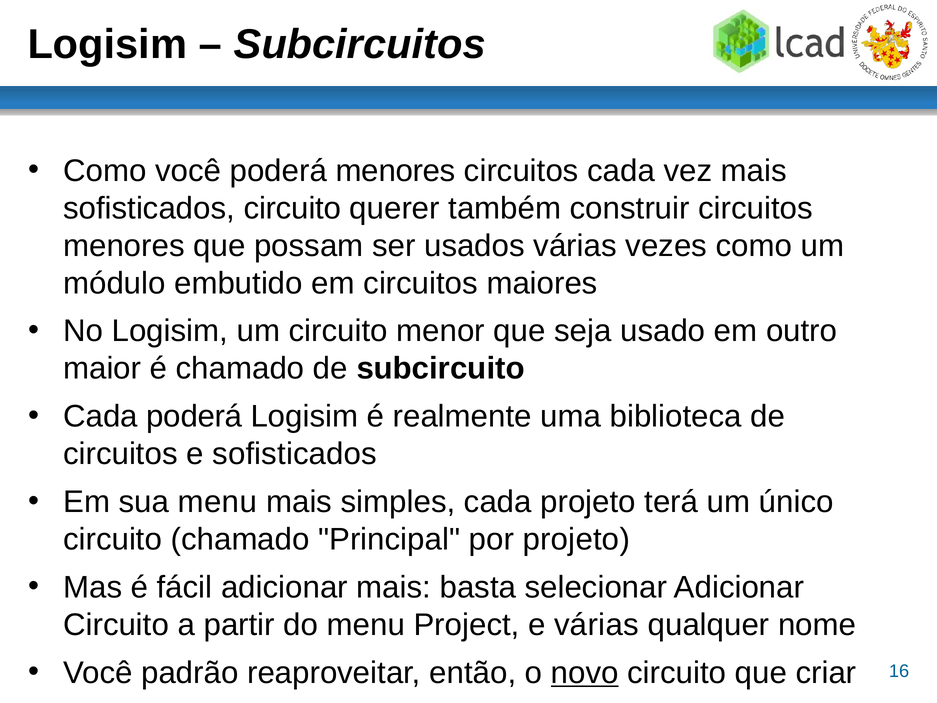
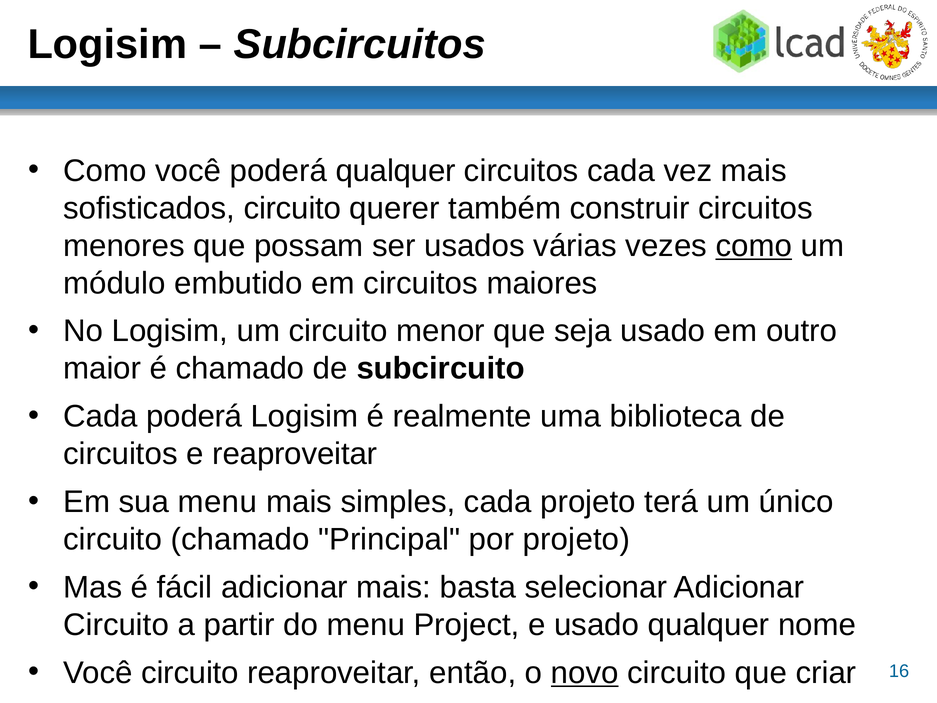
poderá menores: menores -> qualquer
como at (754, 246) underline: none -> present
e sofisticados: sofisticados -> reaproveitar
e várias: várias -> usado
Você padrão: padrão -> circuito
